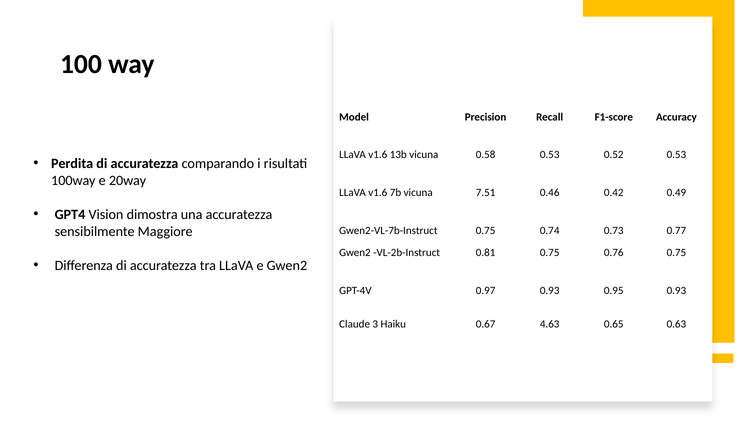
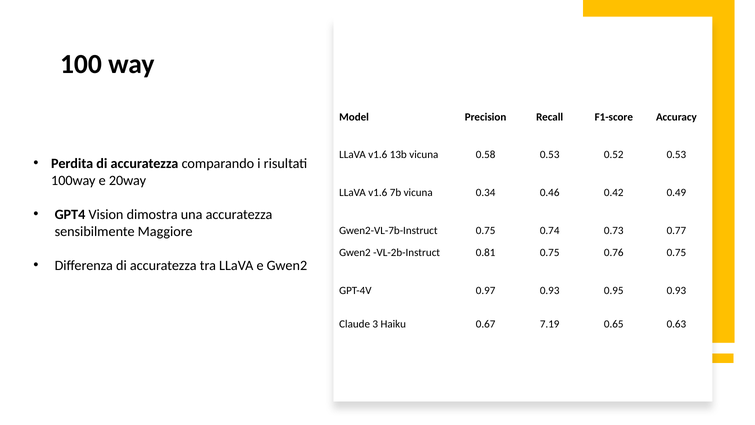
7.51: 7.51 -> 0.34
4.63: 4.63 -> 7.19
